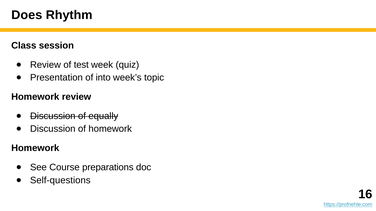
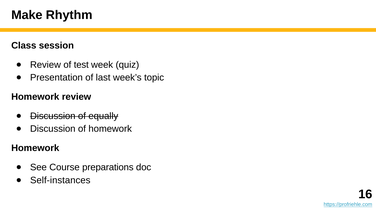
Does: Does -> Make
into: into -> last
Self-questions: Self-questions -> Self-instances
